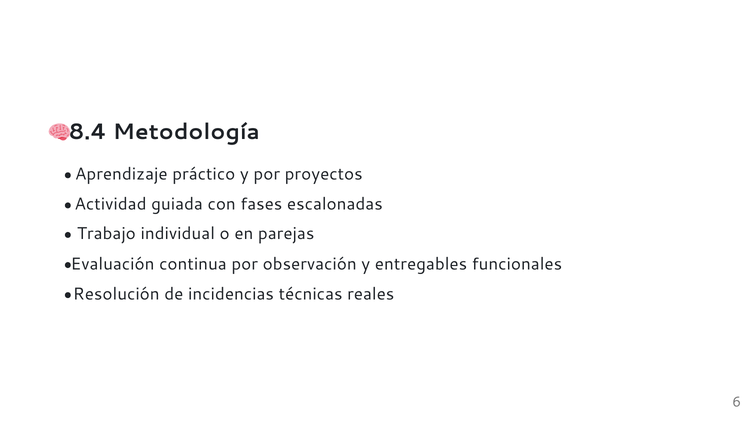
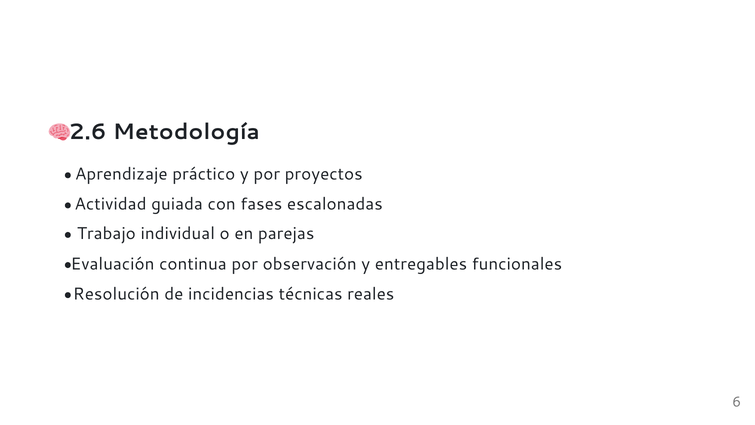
8.4: 8.4 -> 2.6
